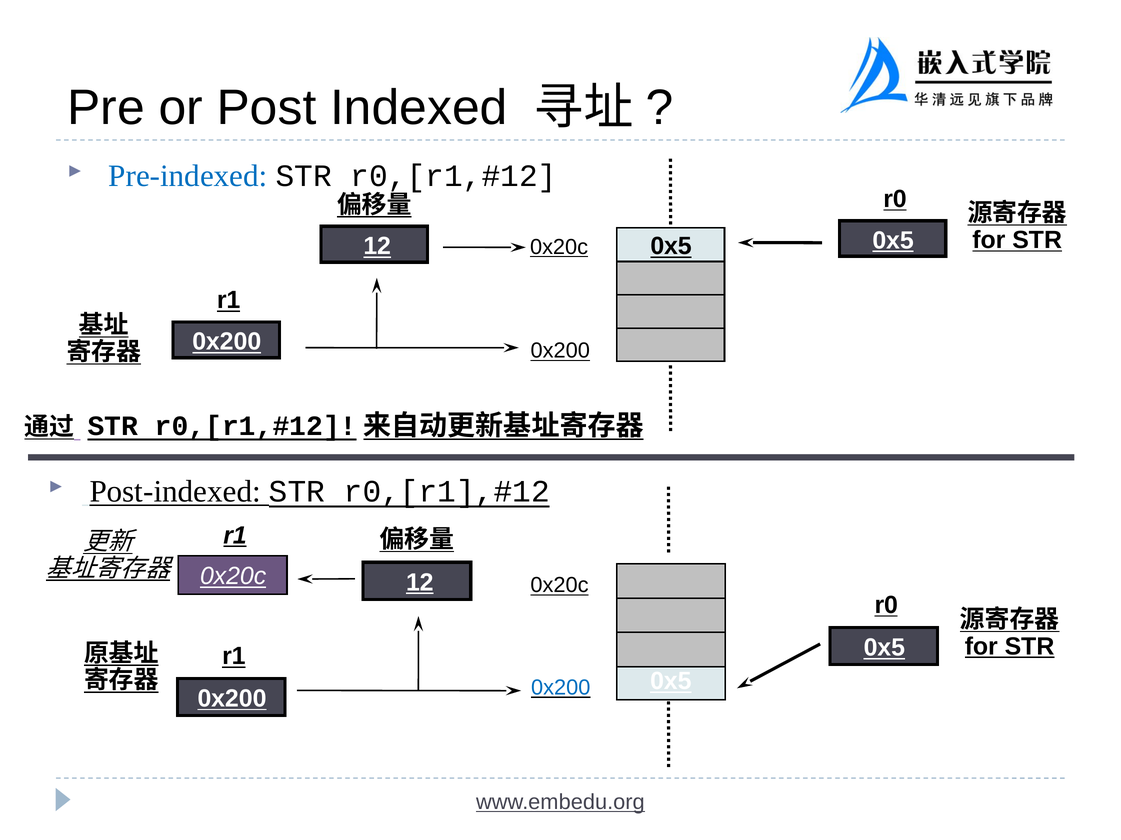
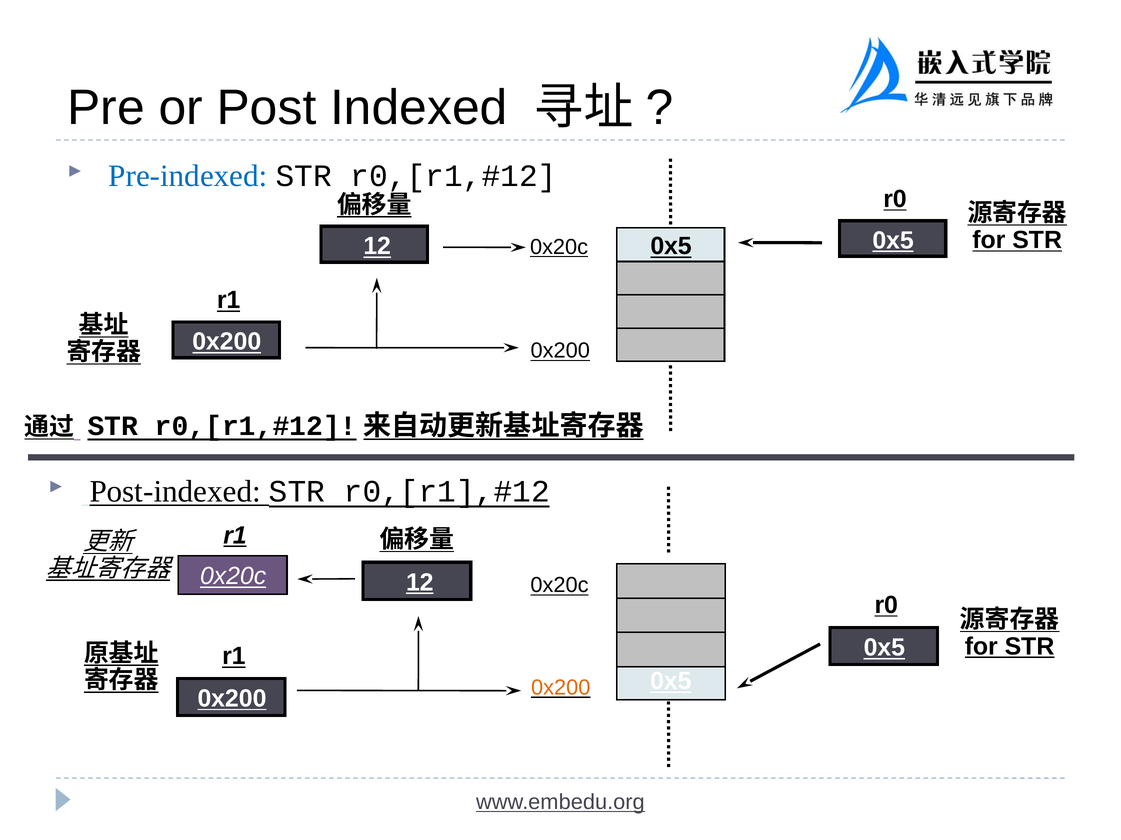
0x200 at (561, 688) colour: blue -> orange
